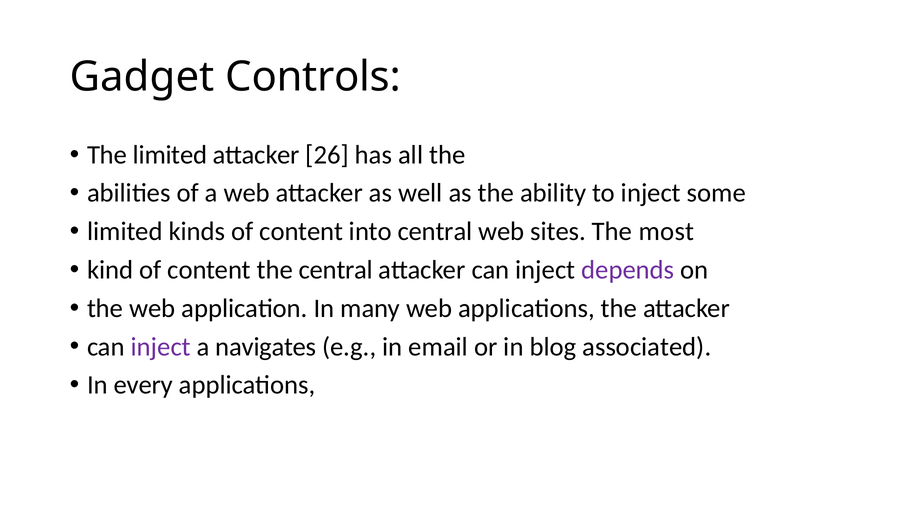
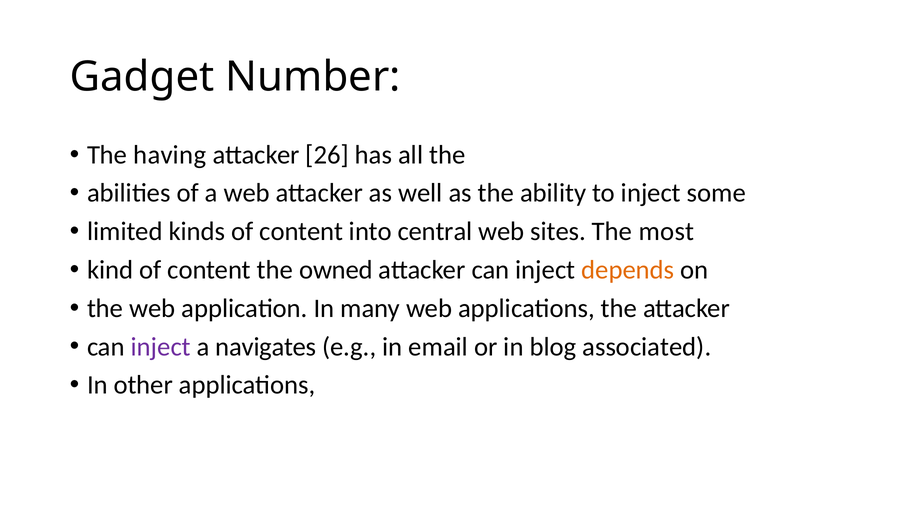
Controls: Controls -> Number
The limited: limited -> having
the central: central -> owned
depends colour: purple -> orange
every: every -> other
